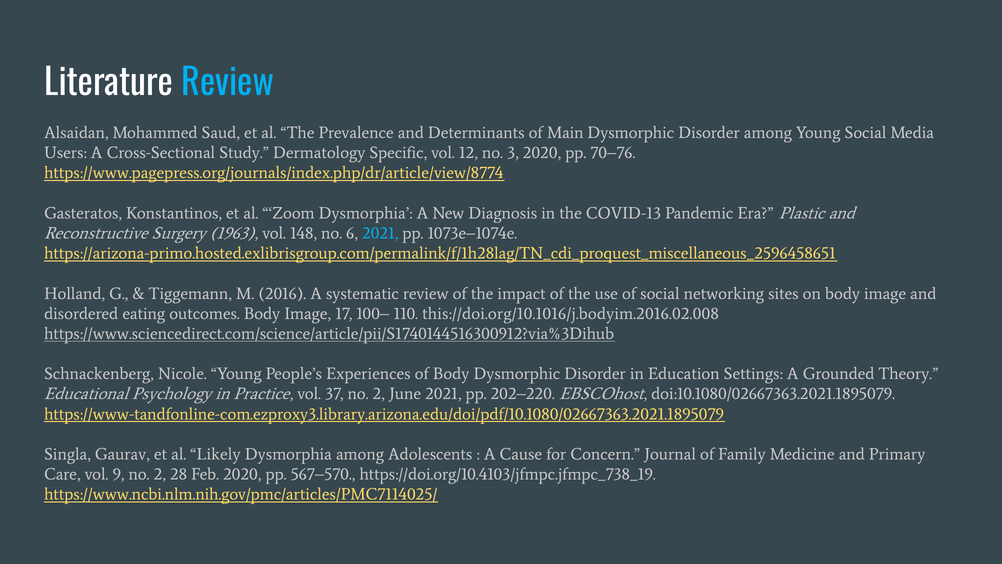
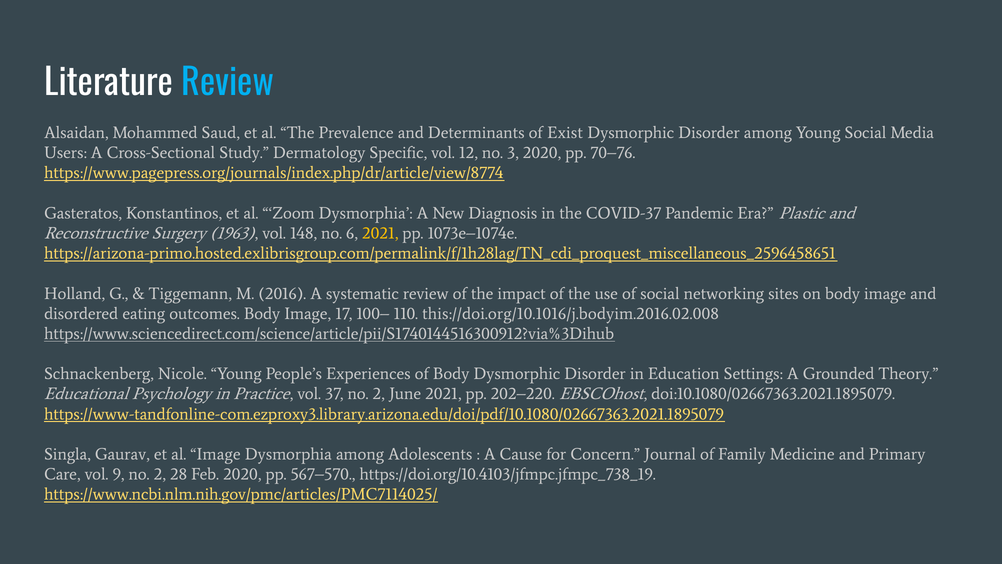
Main: Main -> Exist
COVID-13: COVID-13 -> COVID-37
2021 at (380, 233) colour: light blue -> yellow
al Likely: Likely -> Image
